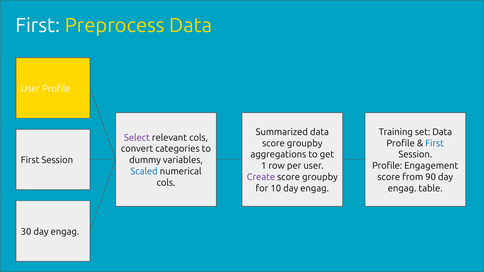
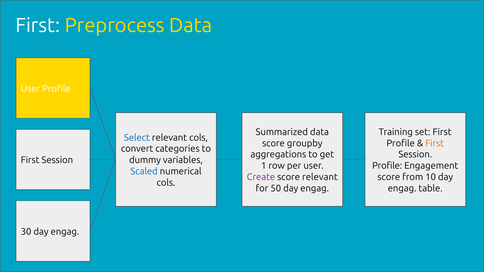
set Data: Data -> First
Select colour: purple -> blue
First at (435, 143) colour: blue -> orange
groupby at (320, 177): groupby -> relevant
90: 90 -> 10
10: 10 -> 50
